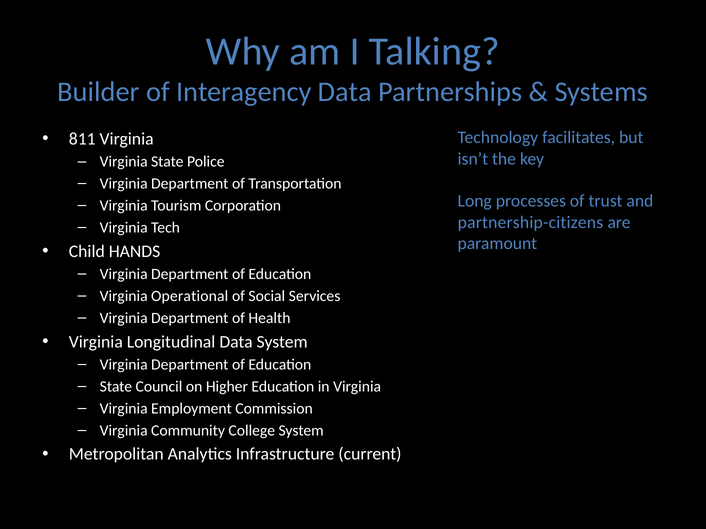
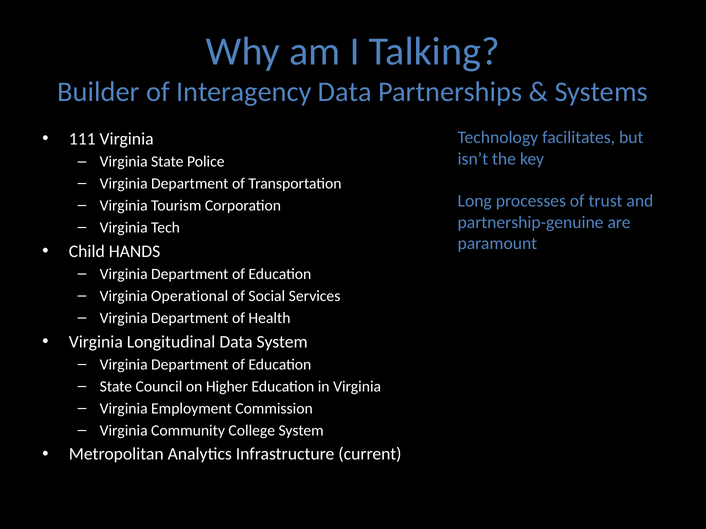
811: 811 -> 111
partnership-citizens: partnership-citizens -> partnership-genuine
